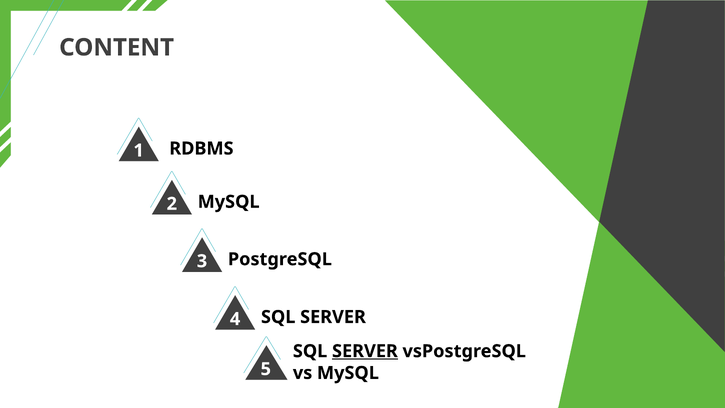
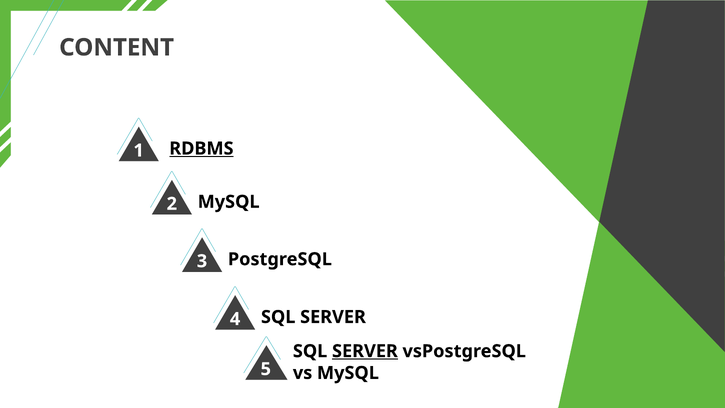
RDBMS underline: none -> present
